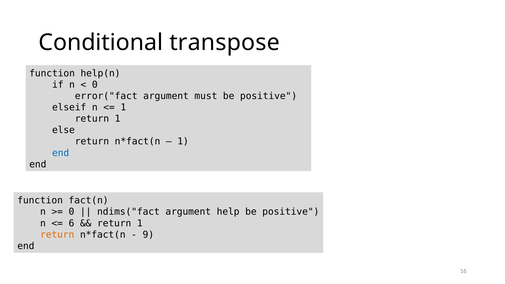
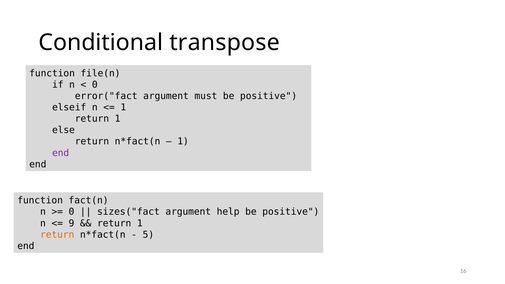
help(n: help(n -> file(n
end at (61, 153) colour: blue -> purple
ndims("fact: ndims("fact -> sizes("fact
6: 6 -> 9
9: 9 -> 5
